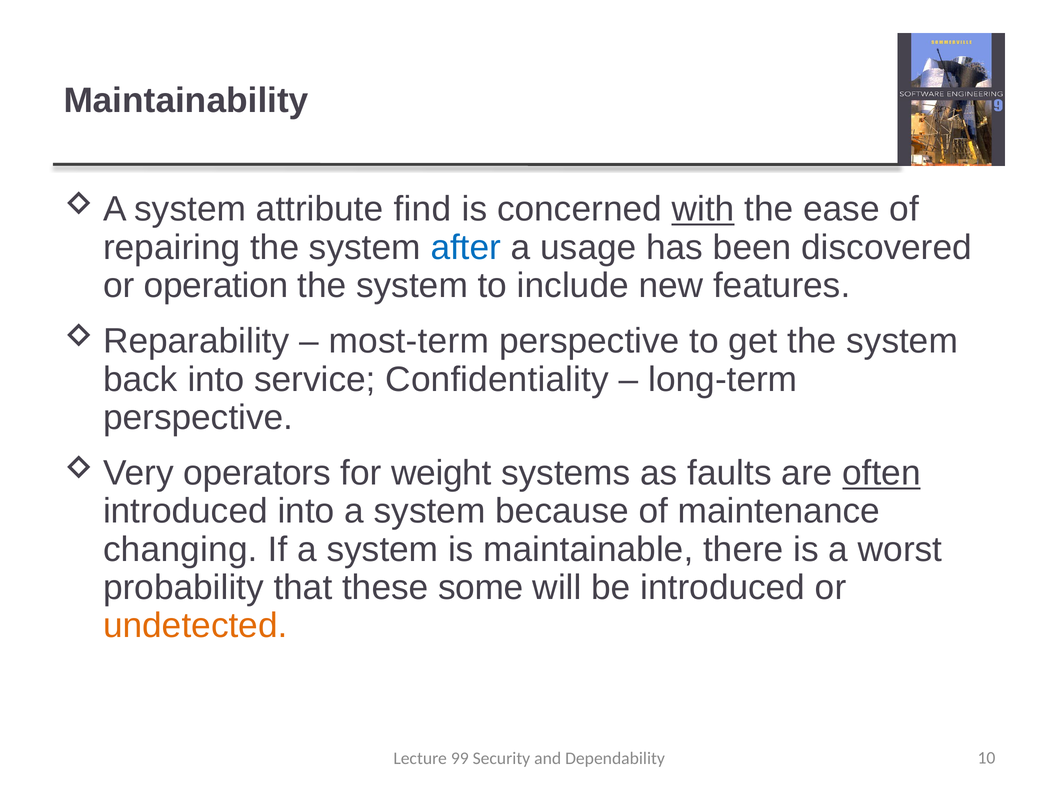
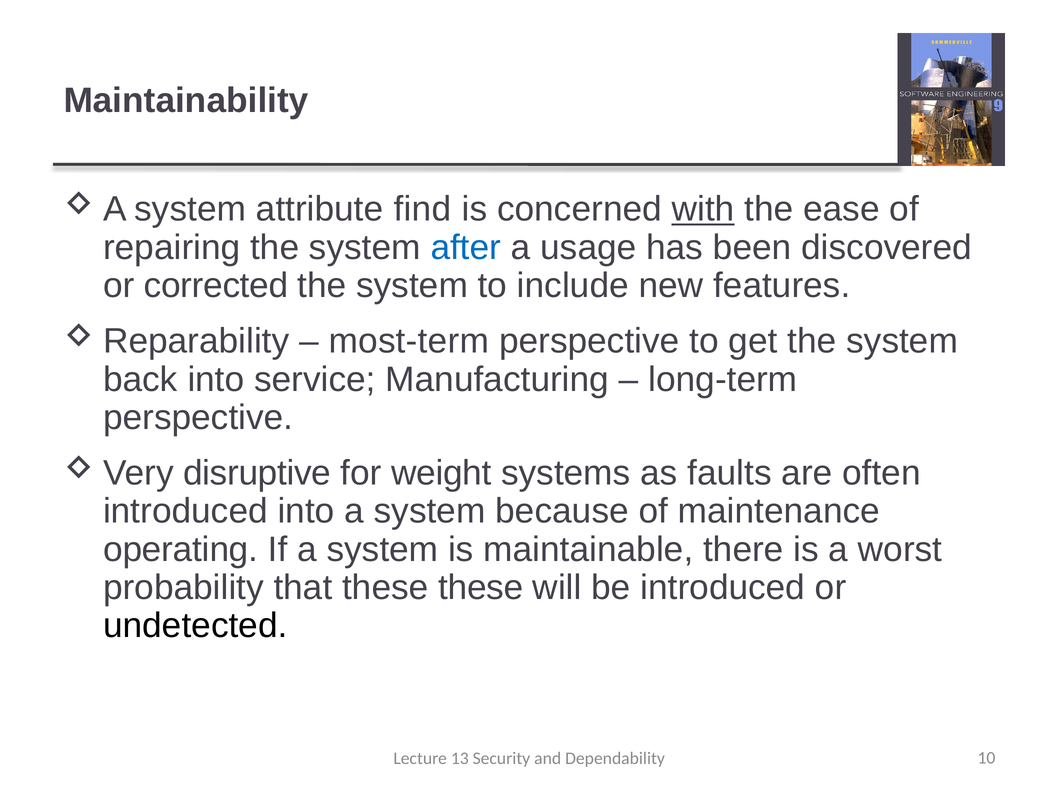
operation: operation -> corrected
Confidentiality: Confidentiality -> Manufacturing
operators: operators -> disruptive
often underline: present -> none
changing: changing -> operating
these some: some -> these
undetected colour: orange -> black
99: 99 -> 13
